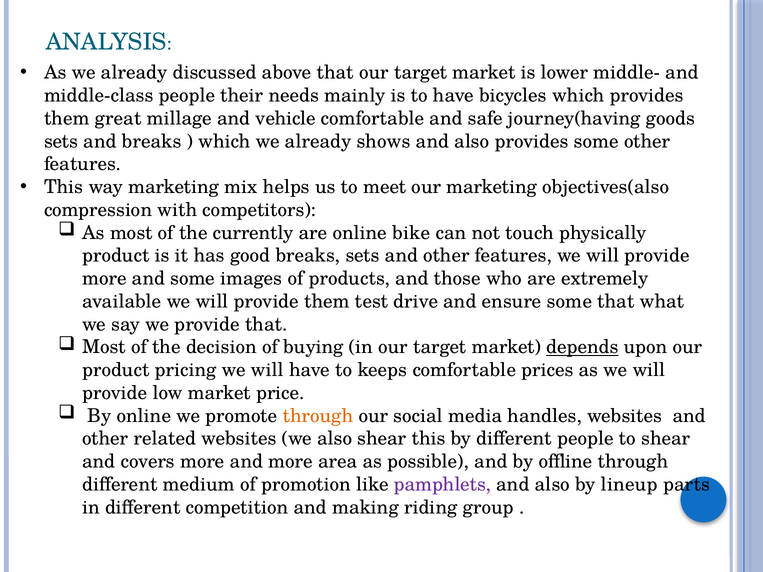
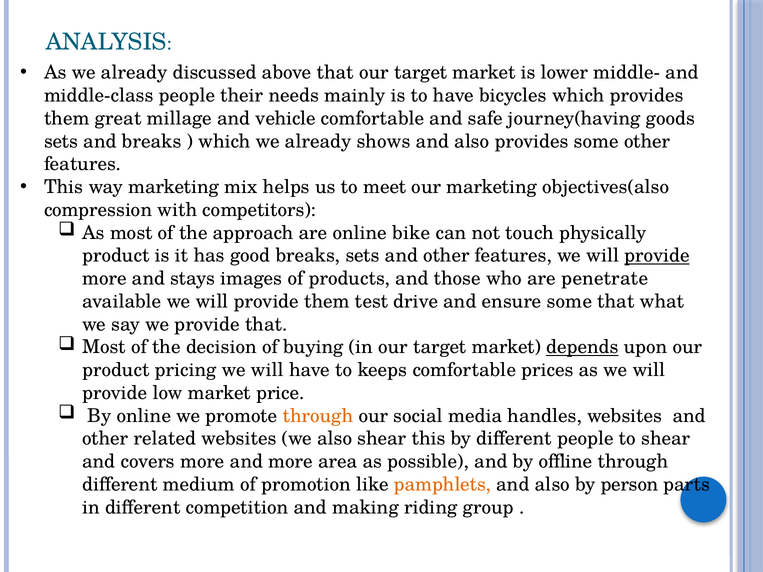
currently: currently -> approach
provide at (657, 256) underline: none -> present
and some: some -> stays
extremely: extremely -> penetrate
pamphlets colour: purple -> orange
lineup: lineup -> person
